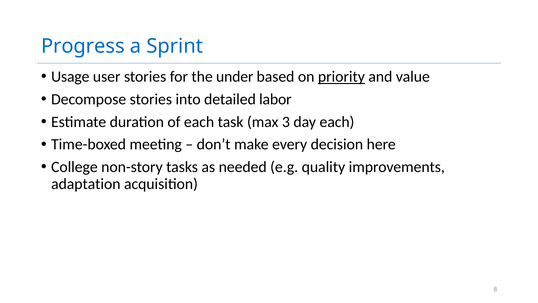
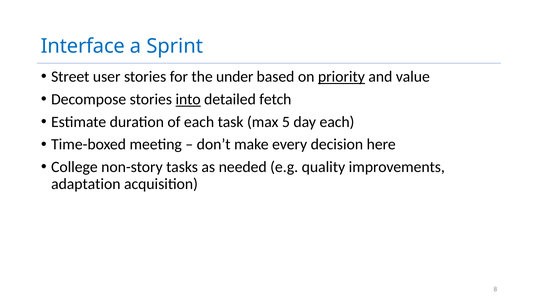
Progress: Progress -> Interface
Usage: Usage -> Street
into underline: none -> present
labor: labor -> fetch
3: 3 -> 5
